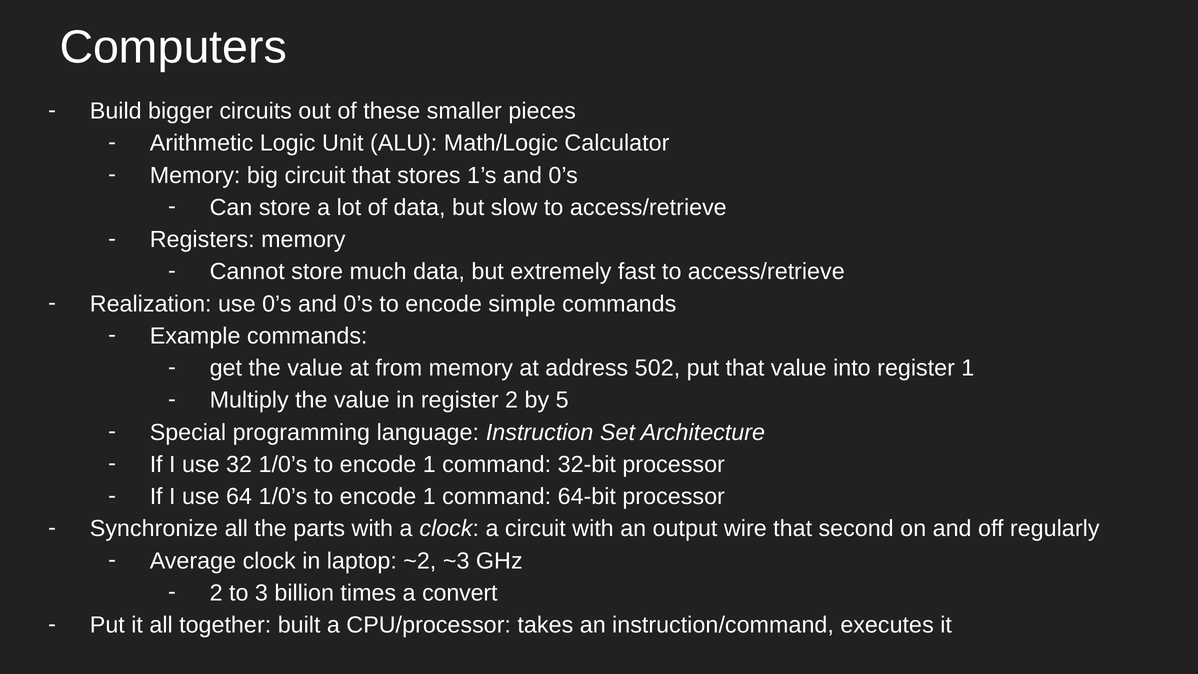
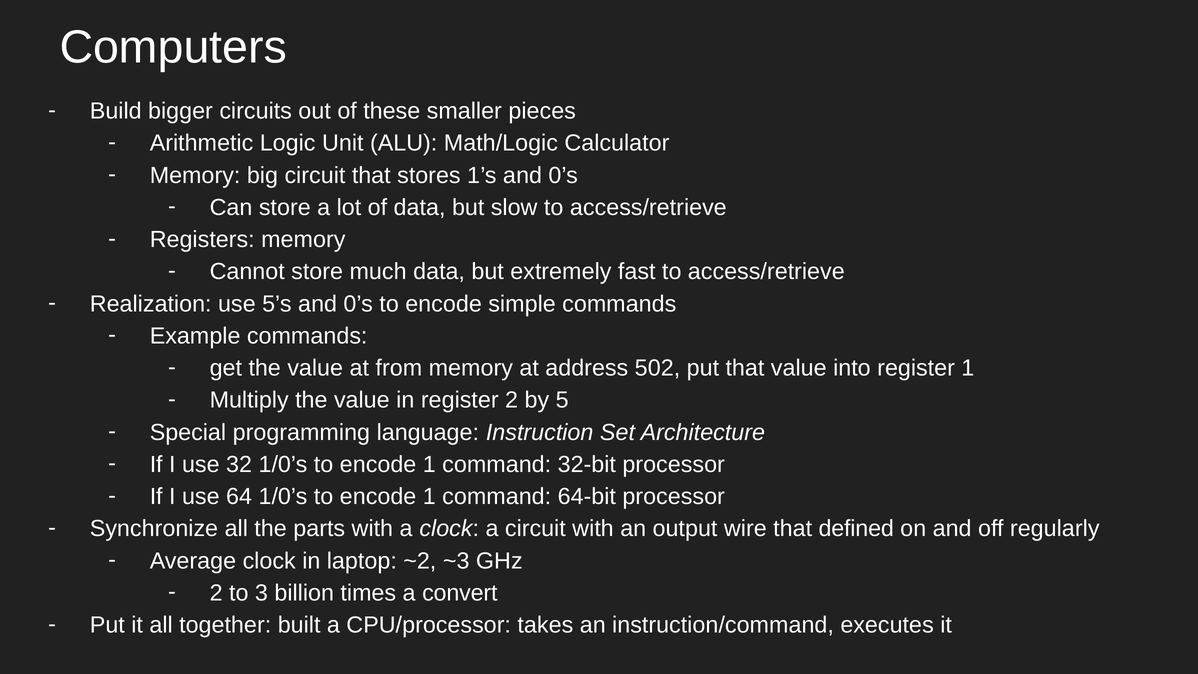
use 0’s: 0’s -> 5’s
second: second -> defined
